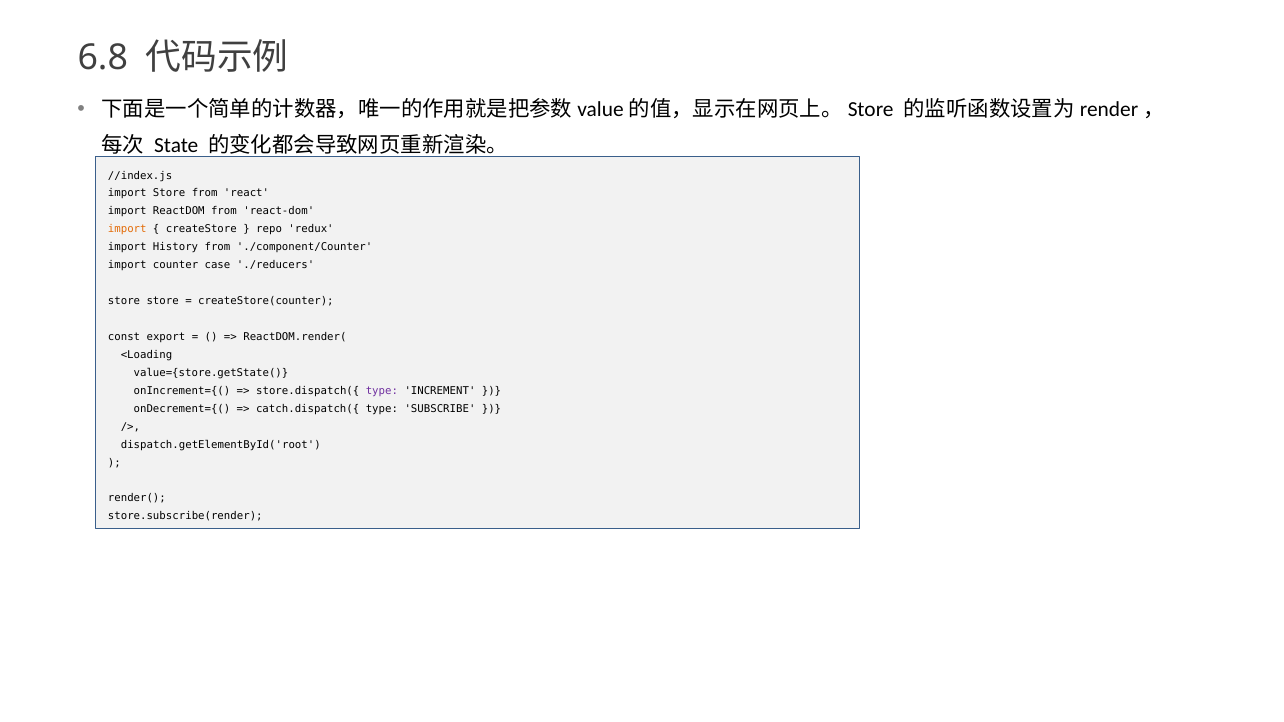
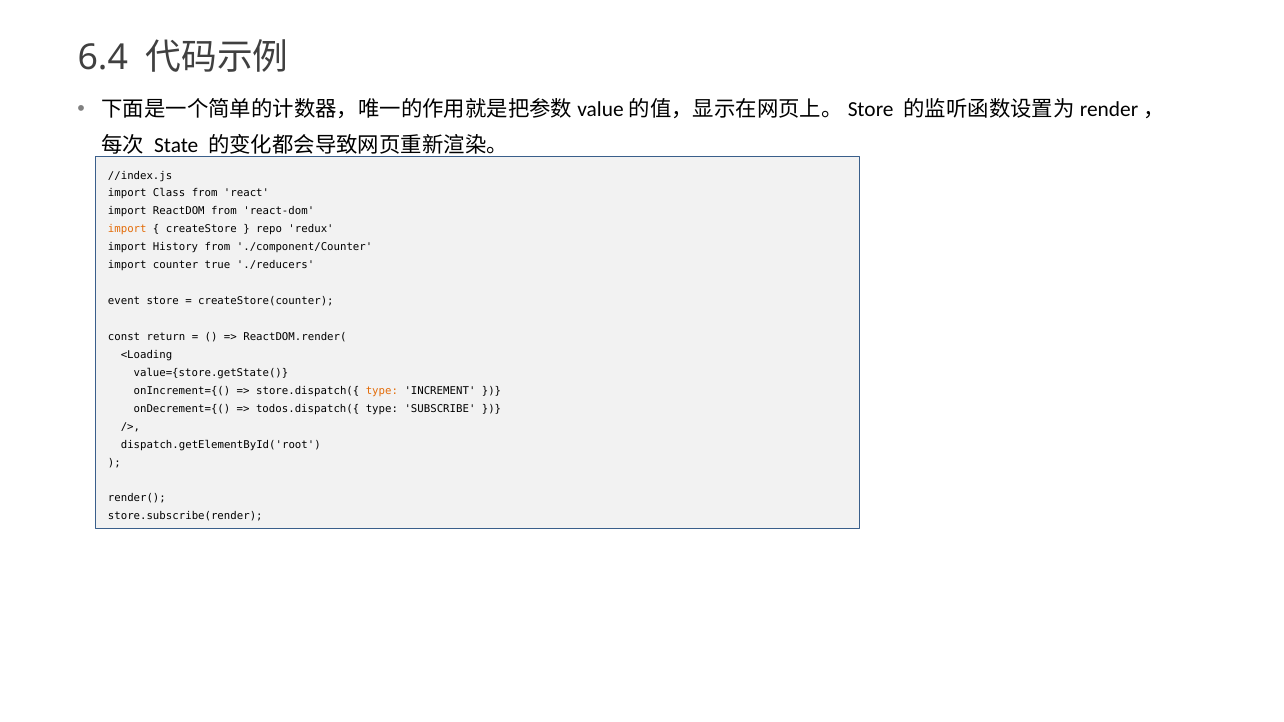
6.8: 6.8 -> 6.4
import Store: Store -> Class
case: case -> true
store at (124, 301): store -> event
export: export -> return
type at (382, 391) colour: purple -> orange
catch.dispatch({: catch.dispatch({ -> todos.dispatch({
